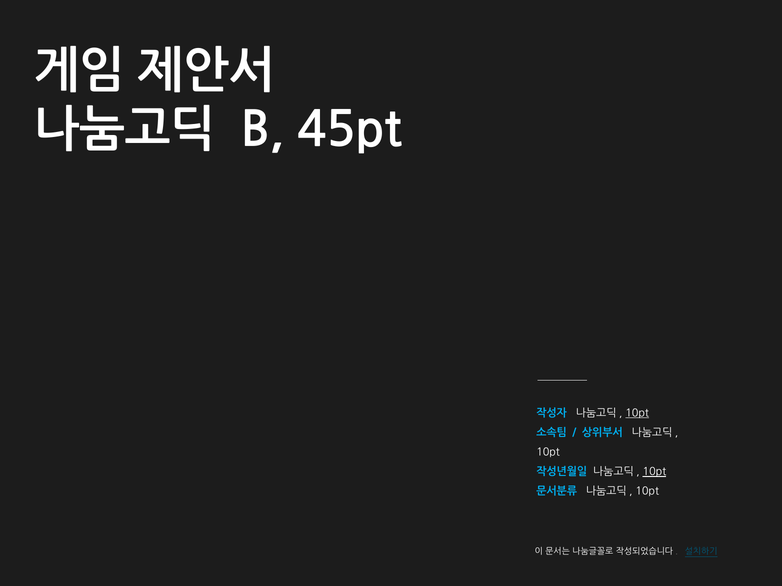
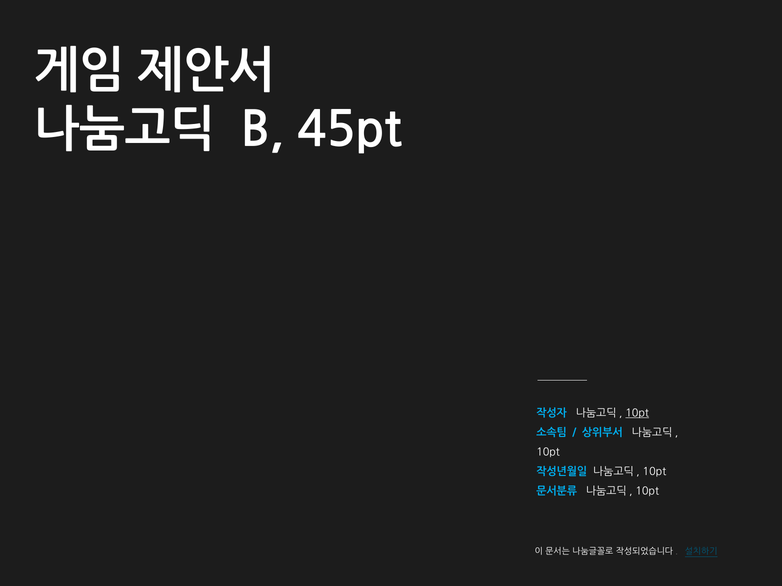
10pt at (654, 472) underline: present -> none
